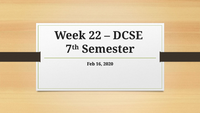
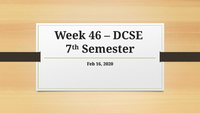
22: 22 -> 46
